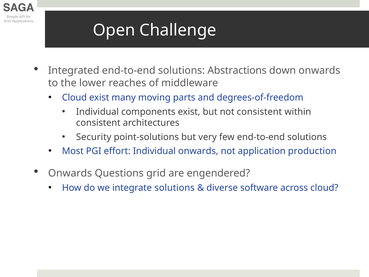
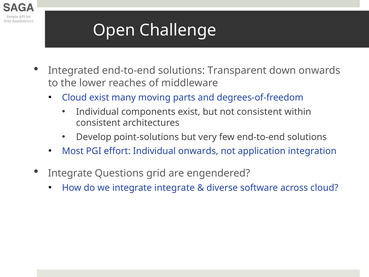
Abstractions: Abstractions -> Transparent
Security: Security -> Develop
production: production -> integration
Onwards at (70, 173): Onwards -> Integrate
integrate solutions: solutions -> integrate
